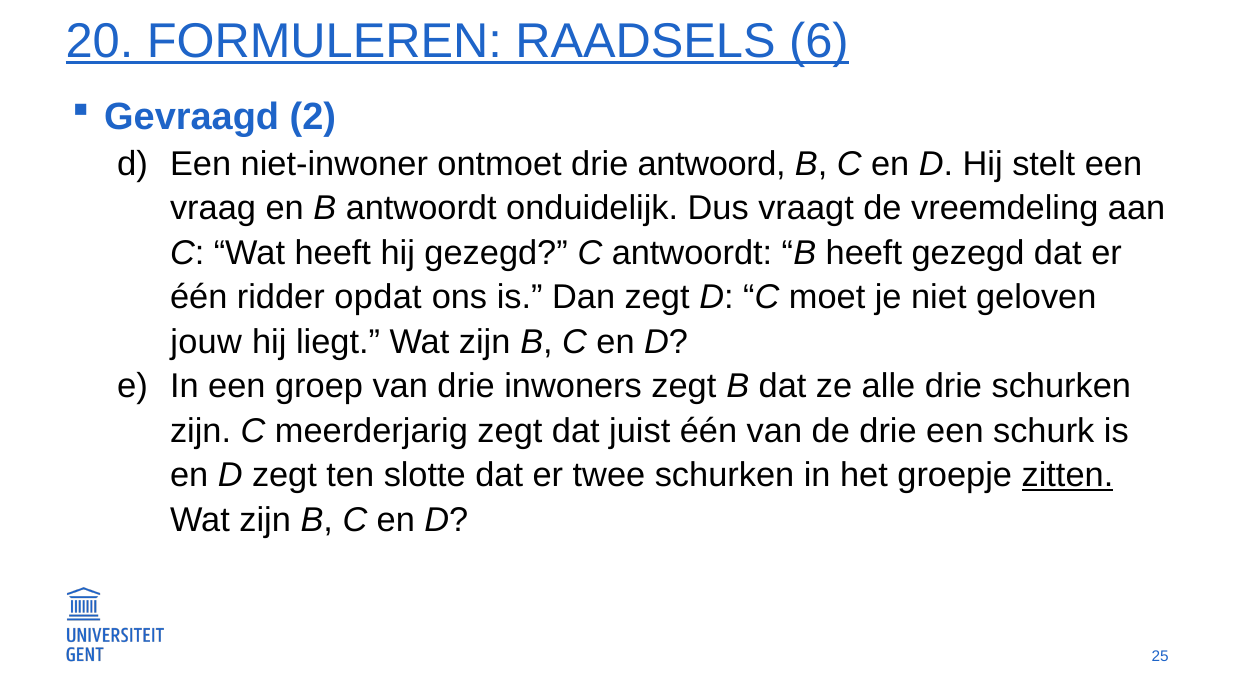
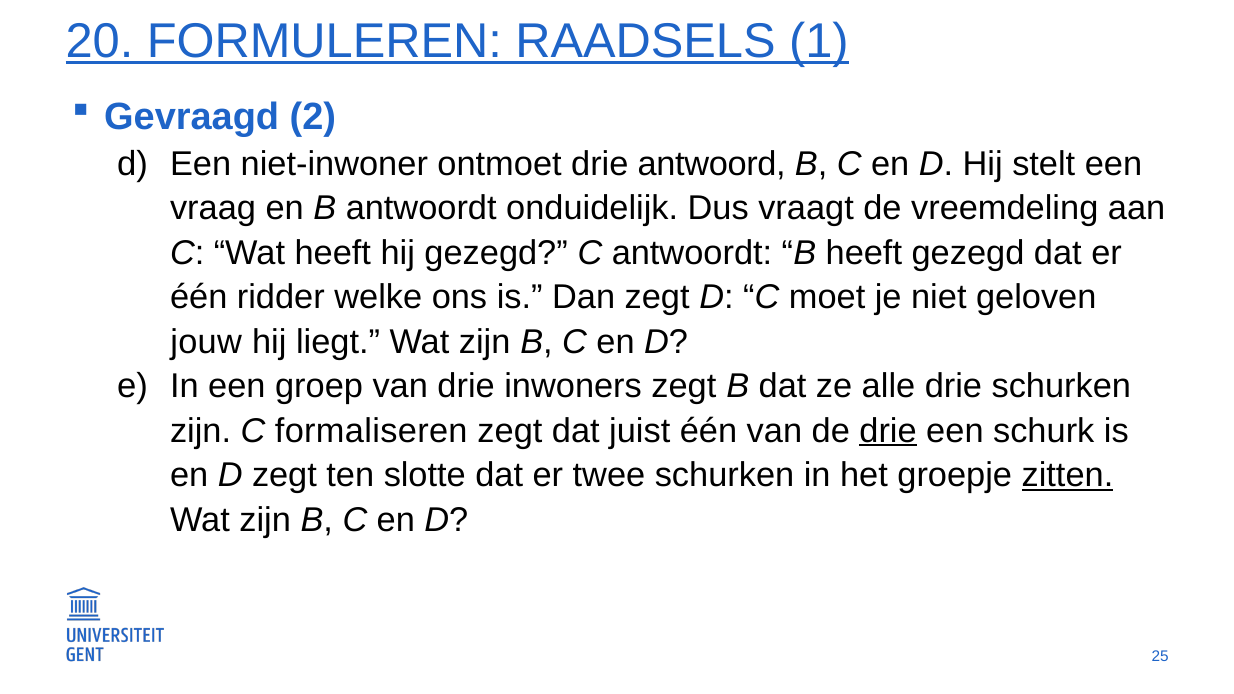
6: 6 -> 1
opdat: opdat -> welke
meerderjarig: meerderjarig -> formaliseren
drie at (888, 431) underline: none -> present
